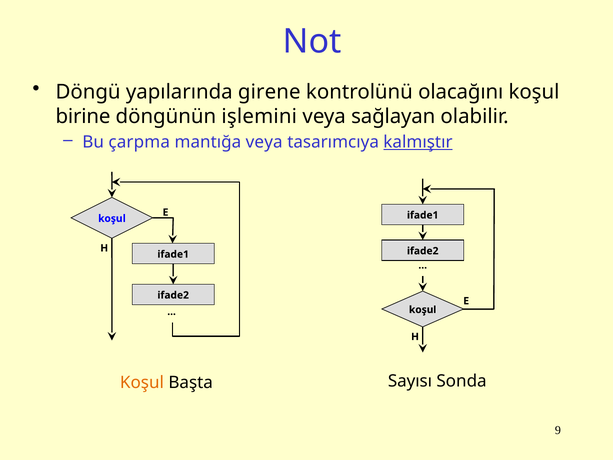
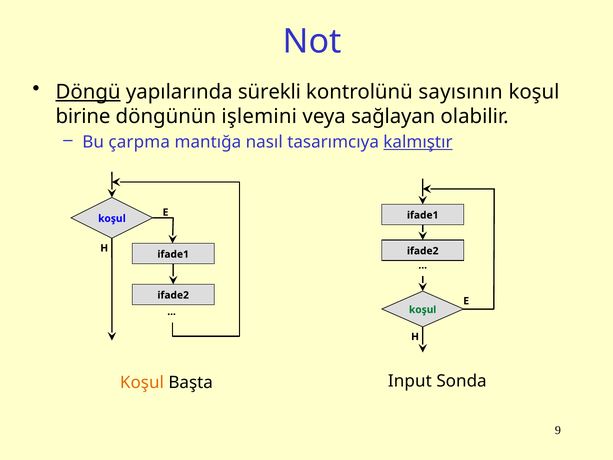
Döngü underline: none -> present
girene: girene -> sürekli
olacağını: olacağını -> sayısının
mantığa veya: veya -> nasıl
koşul at (423, 310) colour: black -> green
Sayısı: Sayısı -> Input
